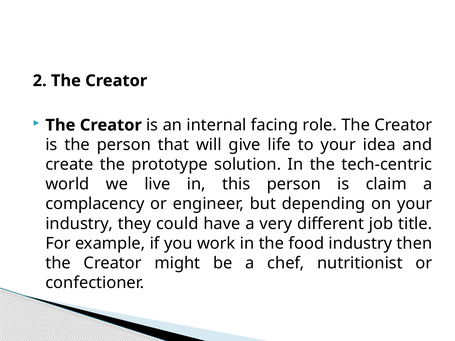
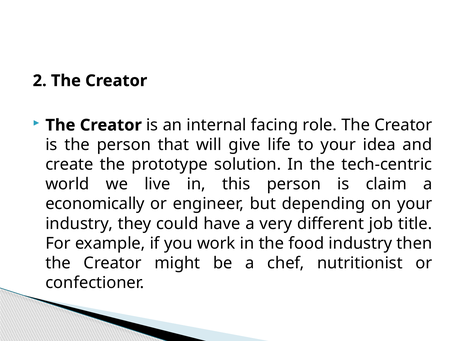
complacency: complacency -> economically
